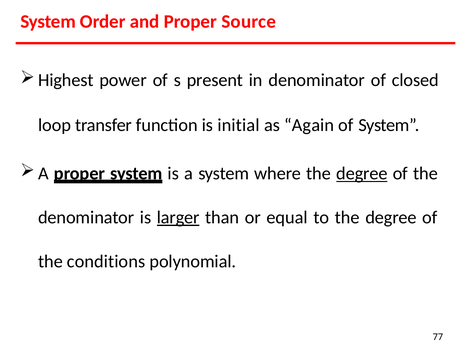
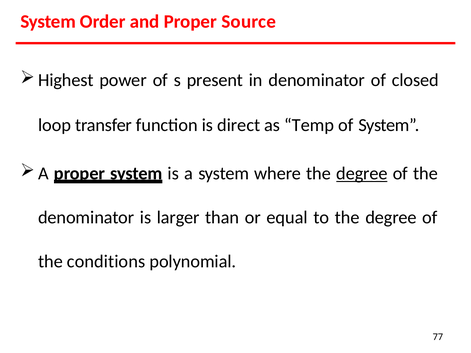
initial: initial -> direct
Again: Again -> Temp
larger underline: present -> none
